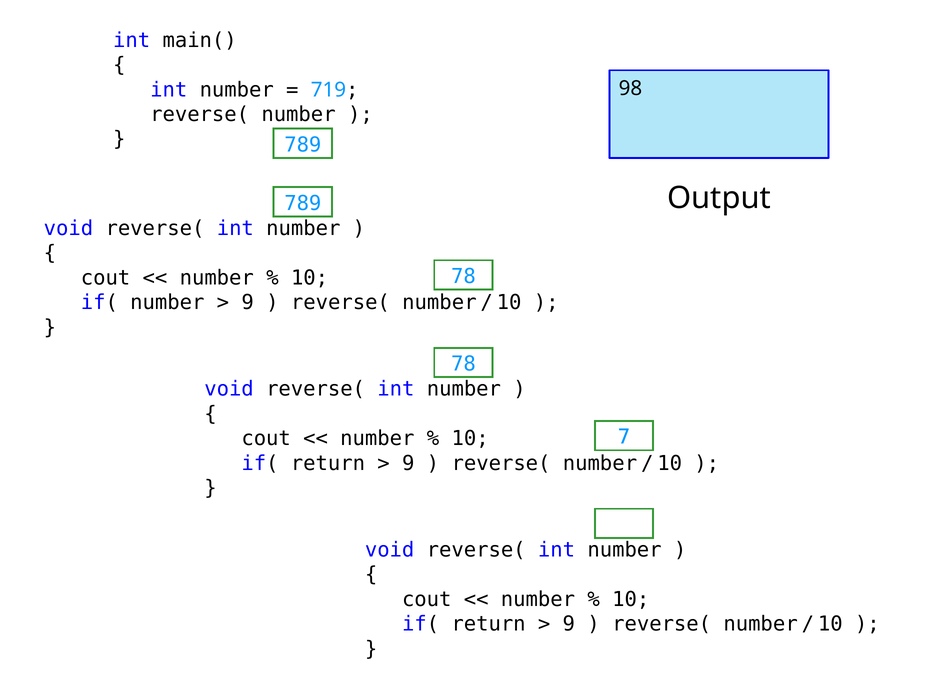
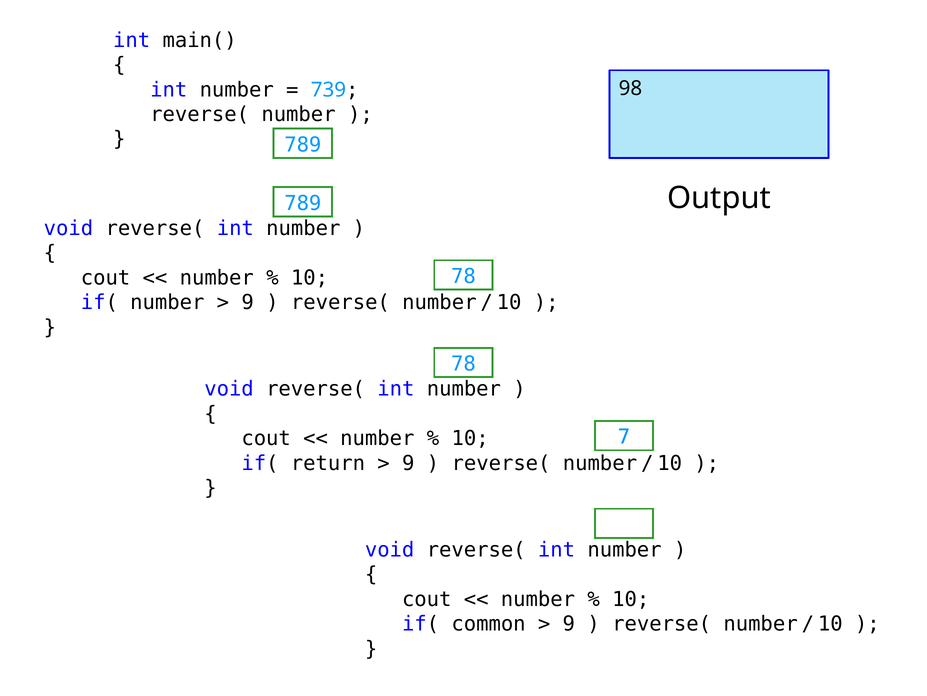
719: 719 -> 739
return at (489, 623): return -> common
